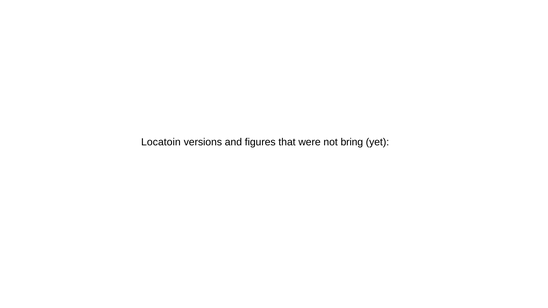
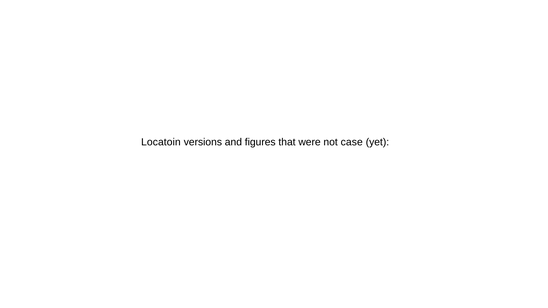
bring: bring -> case
